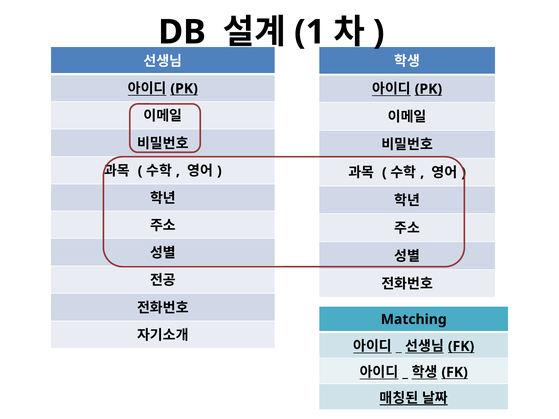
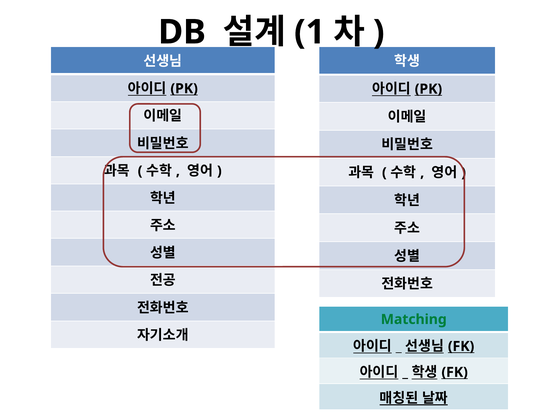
Matching colour: black -> green
